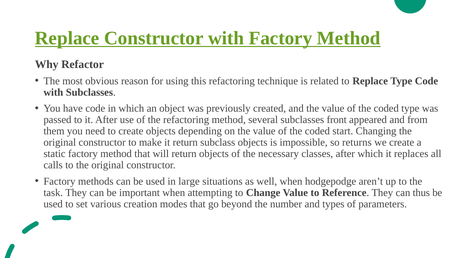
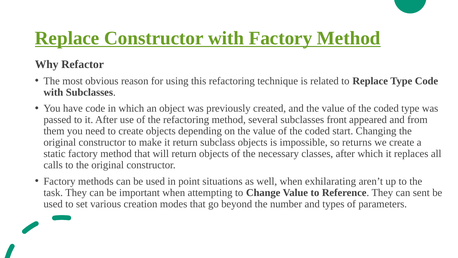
large: large -> point
hodgepodge: hodgepodge -> exhilarating
thus: thus -> sent
